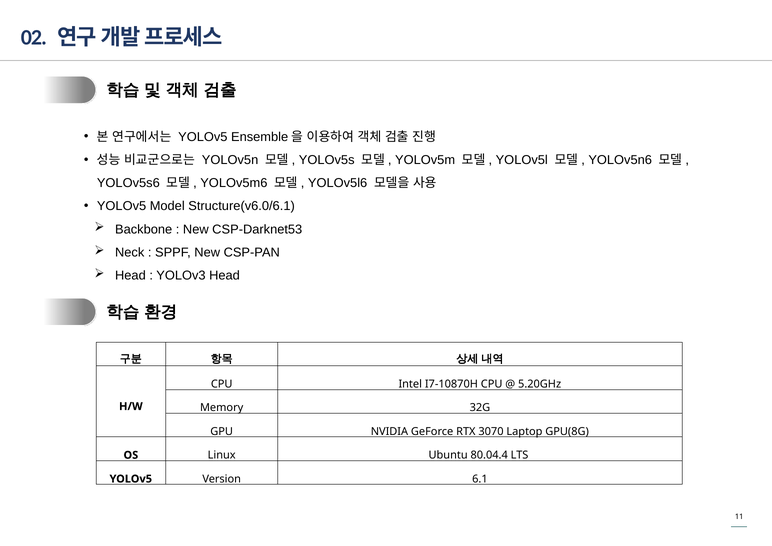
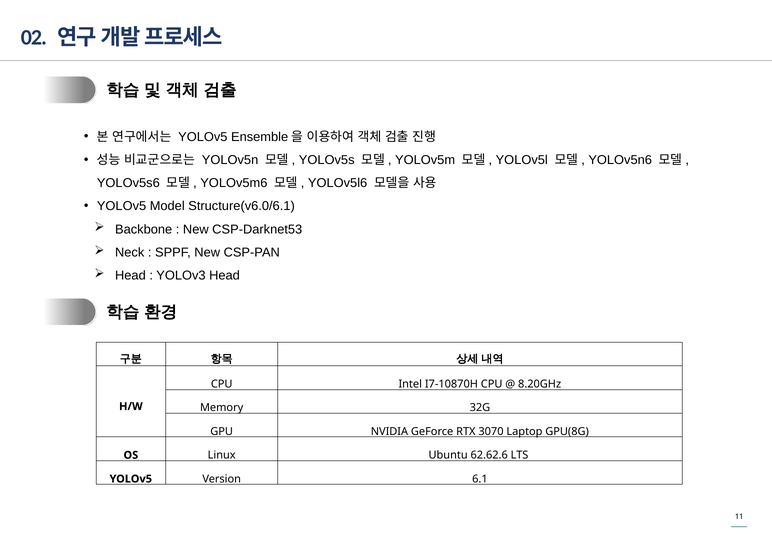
5.20GHz: 5.20GHz -> 8.20GHz
80.04.4: 80.04.4 -> 62.62.6
